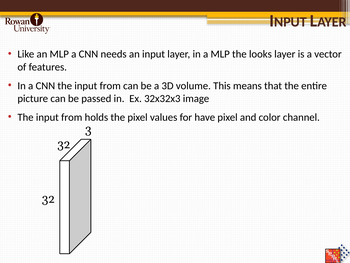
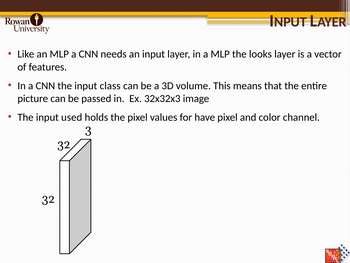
CNN the input from: from -> class
from at (72, 117): from -> used
